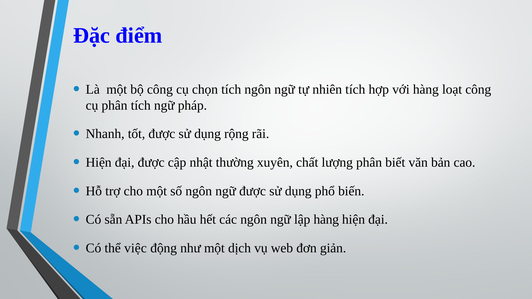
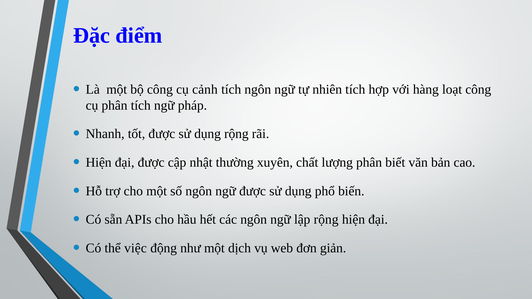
chọn: chọn -> cảnh
lập hàng: hàng -> rộng
